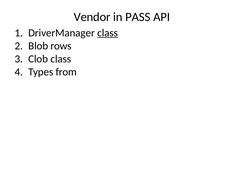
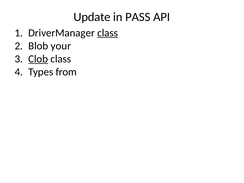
Vendor: Vendor -> Update
rows: rows -> your
Clob underline: none -> present
